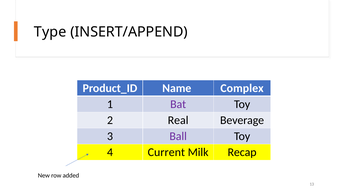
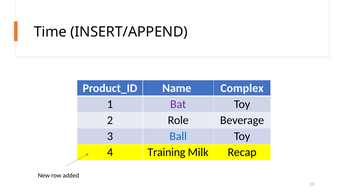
Type: Type -> Time
Real: Real -> Role
Ball colour: purple -> blue
Current: Current -> Training
